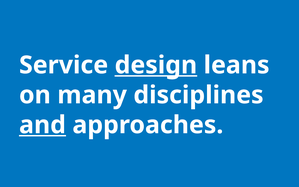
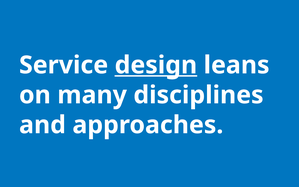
and underline: present -> none
